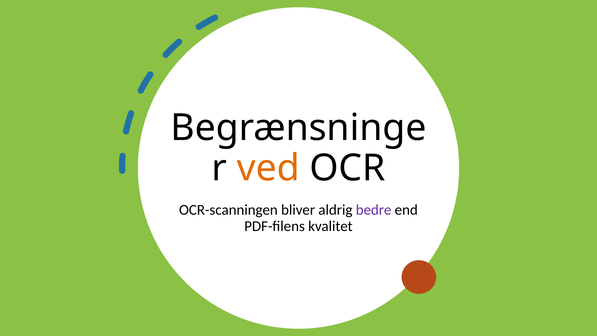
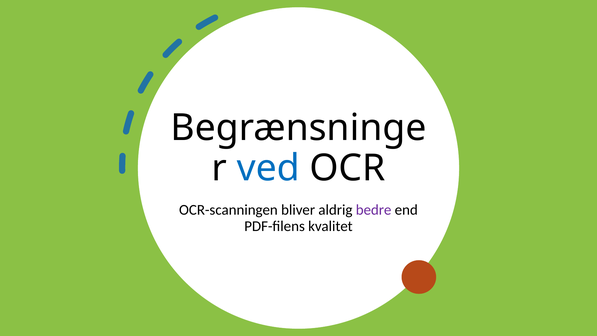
ved colour: orange -> blue
